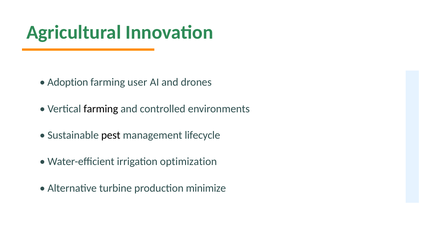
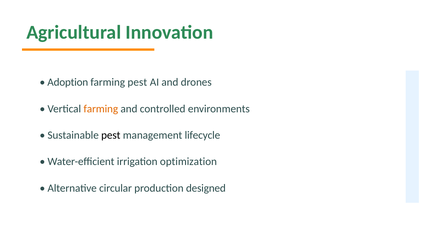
farming user: user -> pest
farming at (101, 109) colour: black -> orange
turbine: turbine -> circular
minimize: minimize -> designed
